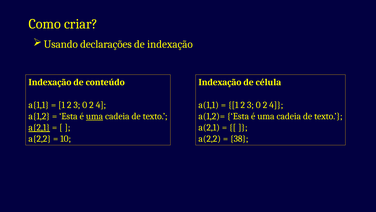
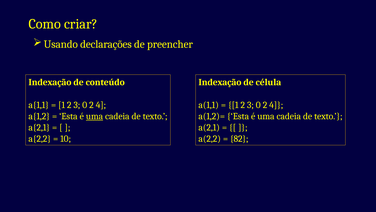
de indexação: indexação -> preencher
a{2,1 underline: present -> none
38: 38 -> 82
